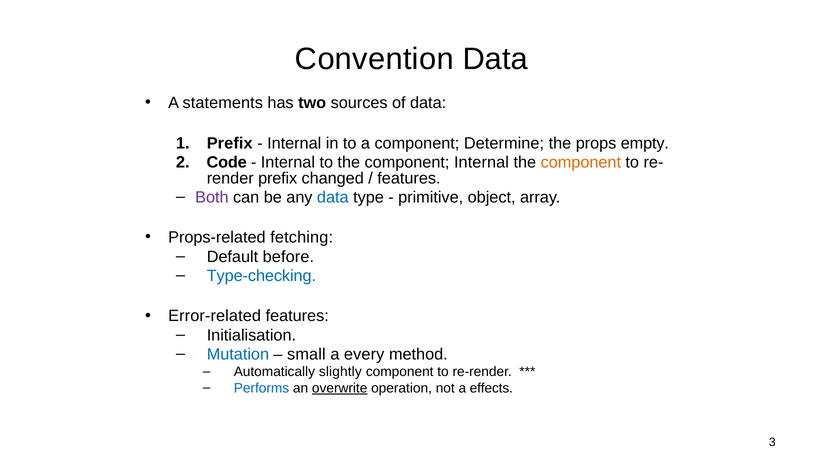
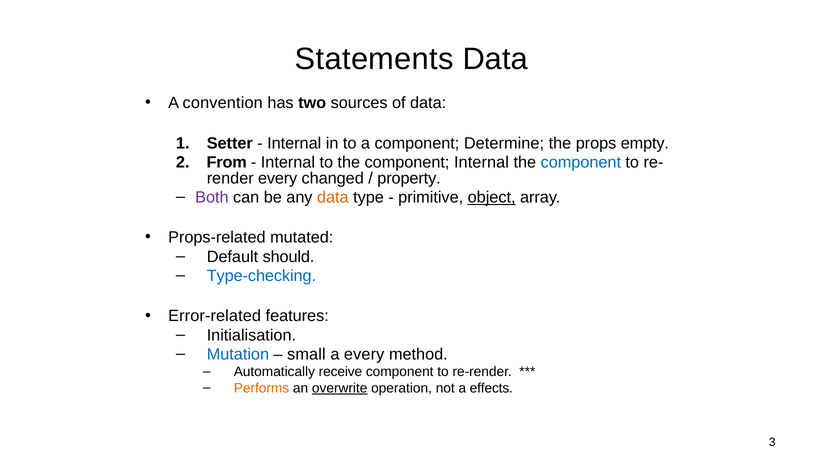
Convention: Convention -> Statements
statements: statements -> convention
Prefix at (230, 143): Prefix -> Setter
Code: Code -> From
component at (581, 162) colour: orange -> blue
prefix at (278, 178): prefix -> every
features at (409, 178): features -> property
data at (333, 197) colour: blue -> orange
object underline: none -> present
fetching: fetching -> mutated
before: before -> should
slightly: slightly -> receive
Performs colour: blue -> orange
